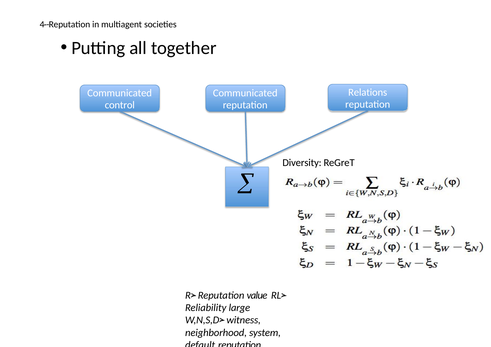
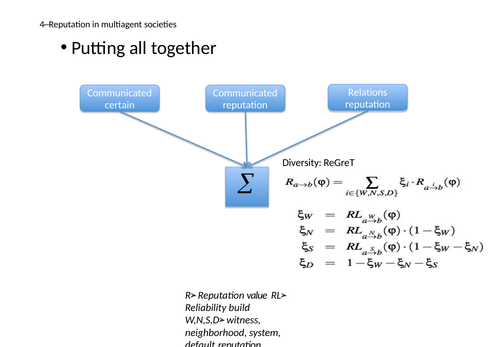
control: control -> certain
large: large -> build
